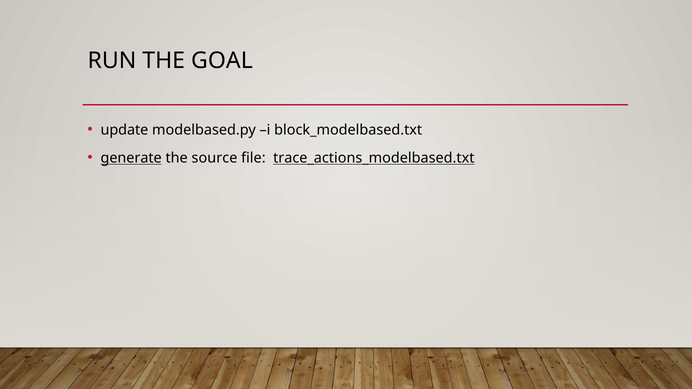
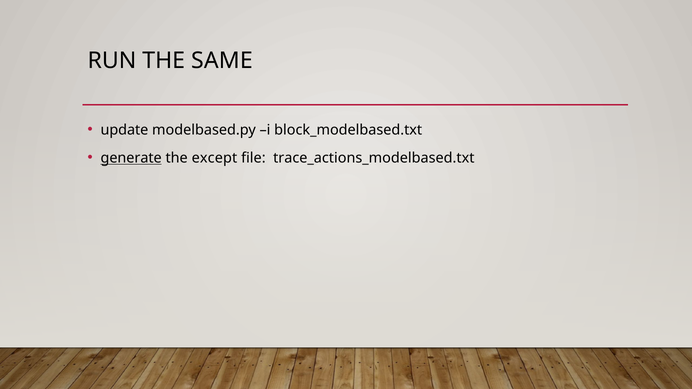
GOAL: GOAL -> SAME
source: source -> except
trace_actions_modelbased.txt underline: present -> none
